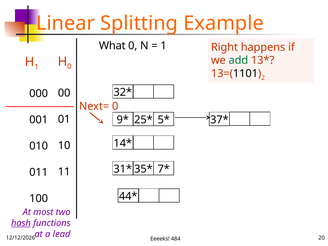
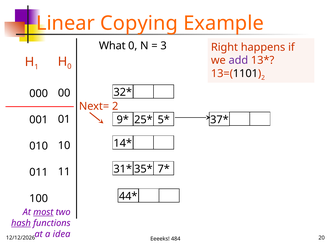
Splitting: Splitting -> Copying
1 at (164, 46): 1 -> 3
add colour: green -> purple
Next= 0: 0 -> 2
most underline: none -> present
lead: lead -> idea
